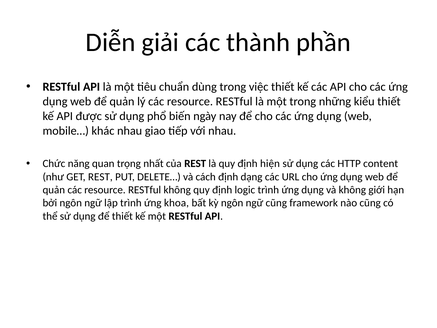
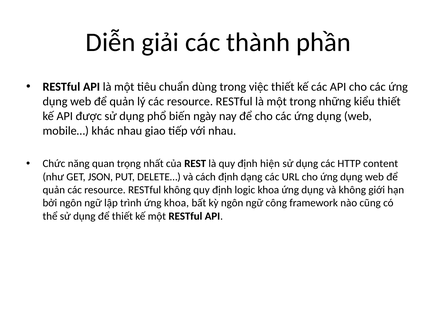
GET REST: REST -> JSON
logic trình: trình -> khoa
ngữ cũng: cũng -> công
